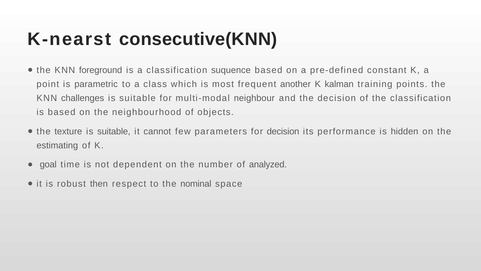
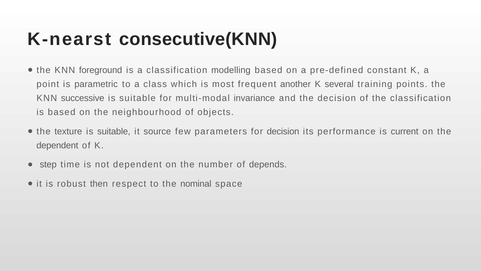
suquence: suquence -> modelling
kalman: kalman -> several
challenges: challenges -> successive
neighbour: neighbour -> invariance
cannot: cannot -> source
hidden: hidden -> current
estimating at (57, 145): estimating -> dependent
goal: goal -> step
analyzed: analyzed -> depends
